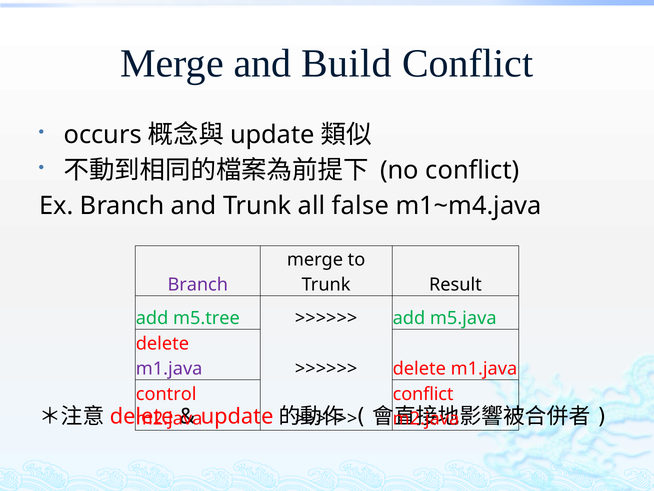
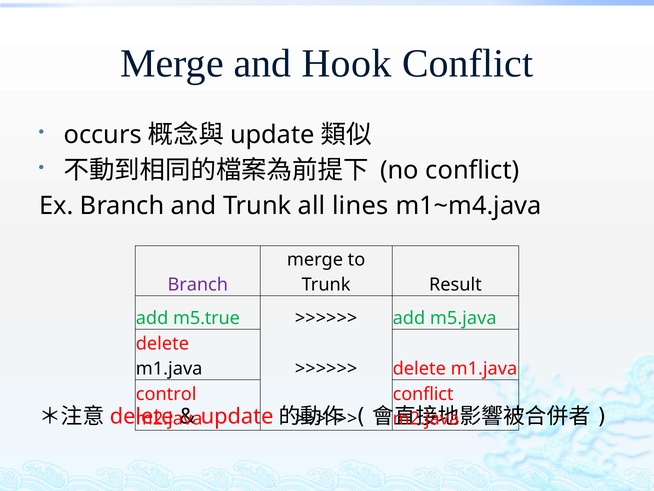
Build: Build -> Hook
false: false -> lines
m5.tree: m5.tree -> m5.true
m1.java at (169, 368) colour: purple -> black
